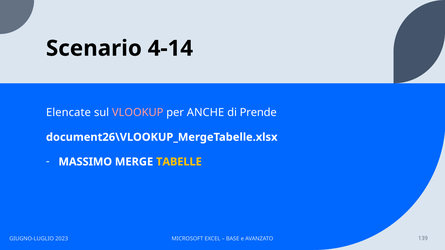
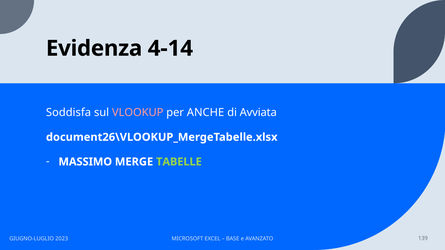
Scenario: Scenario -> Evidenza
Elencate: Elencate -> Soddisfa
Prende: Prende -> Avviata
TABELLE colour: yellow -> light green
